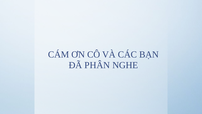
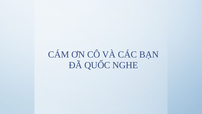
PHÂN: PHÂN -> QUỐC
